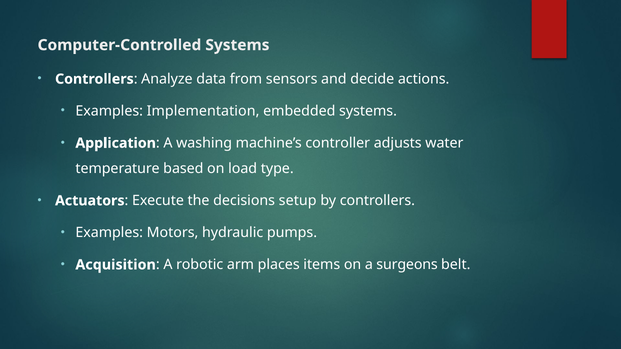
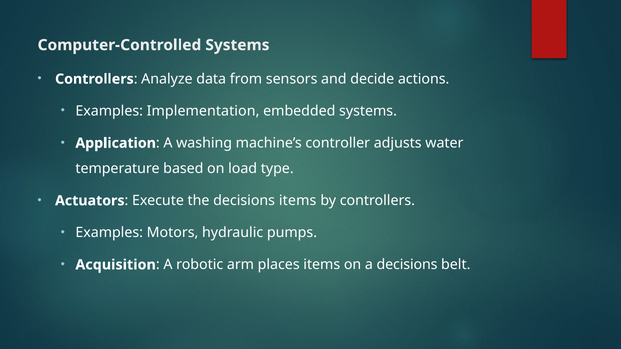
decisions setup: setup -> items
a surgeons: surgeons -> decisions
